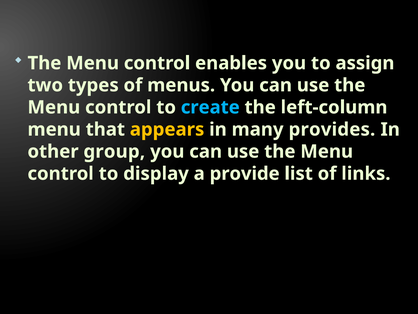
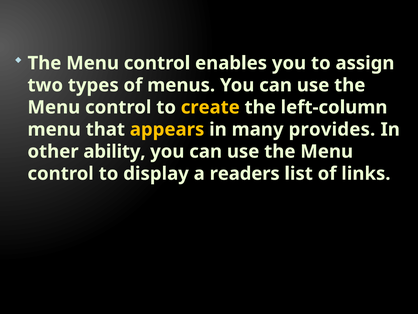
create colour: light blue -> yellow
group: group -> ability
provide: provide -> readers
